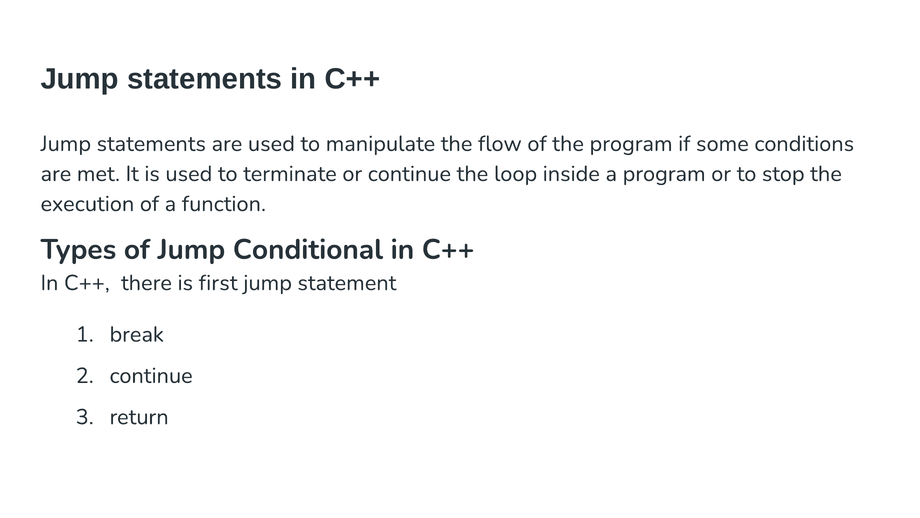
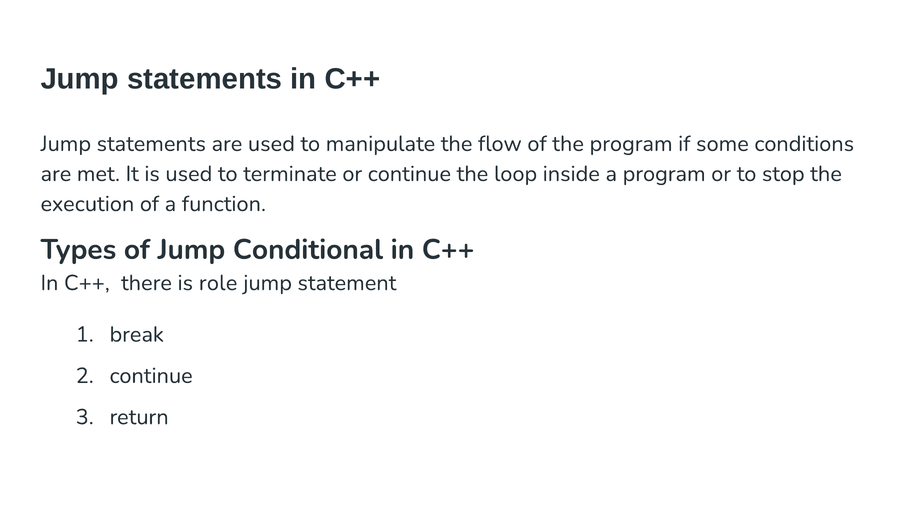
first: first -> role
